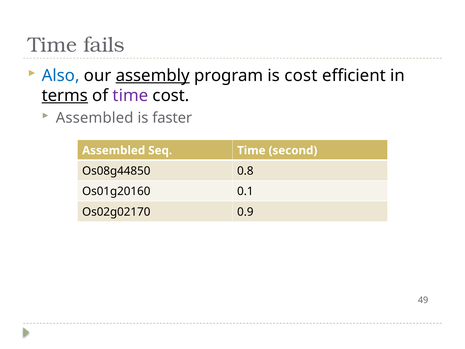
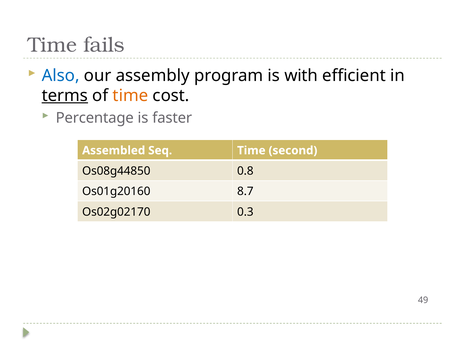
assembly underline: present -> none
is cost: cost -> with
time at (130, 96) colour: purple -> orange
Assembled at (95, 118): Assembled -> Percentage
0.1: 0.1 -> 8.7
0.9: 0.9 -> 0.3
